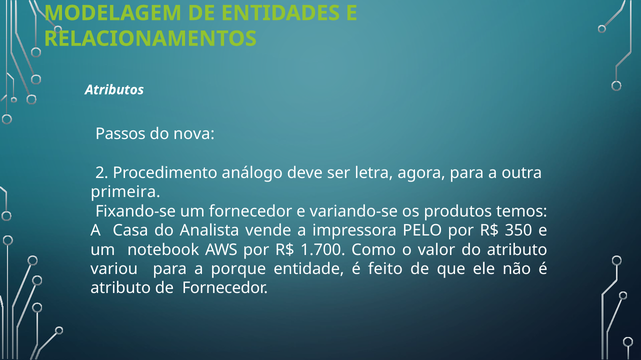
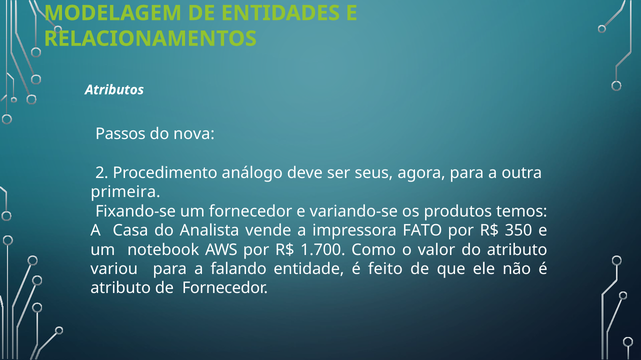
letra: letra -> seus
PELO: PELO -> FATO
porque: porque -> falando
